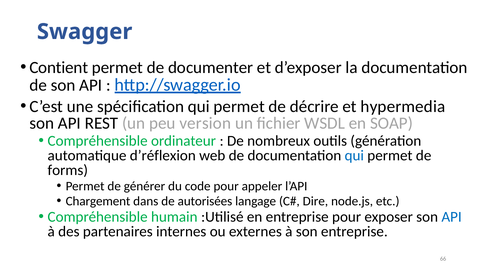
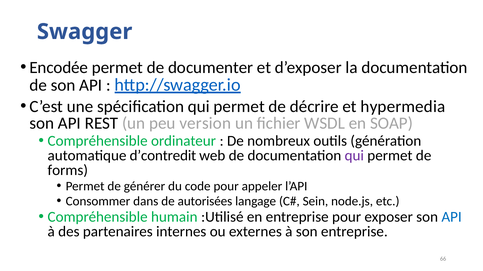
Contient: Contient -> Encodée
d’réflexion: d’réflexion -> d’contredit
qui at (354, 156) colour: blue -> purple
Chargement: Chargement -> Consommer
Dire: Dire -> Sein
